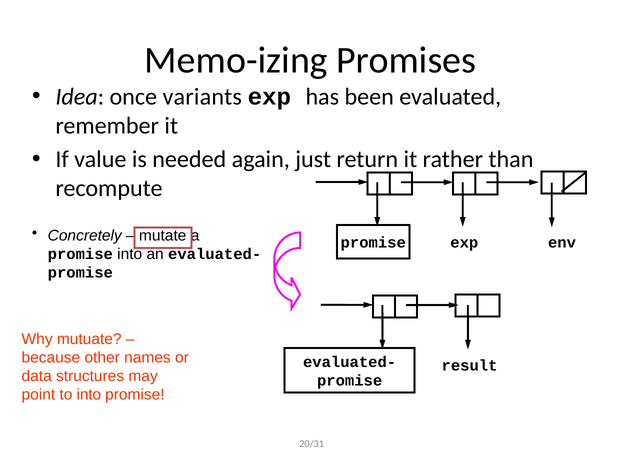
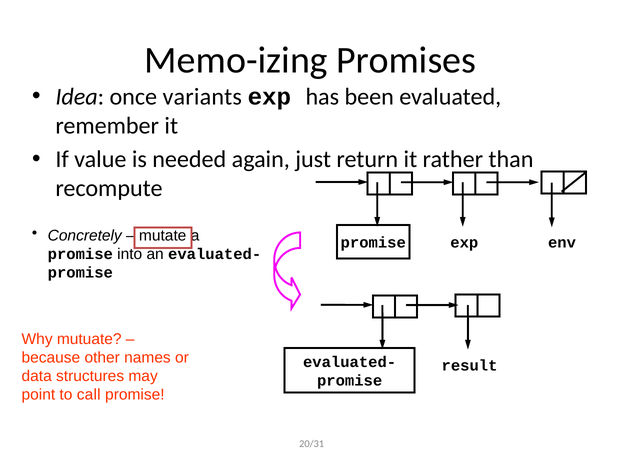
to into: into -> call
